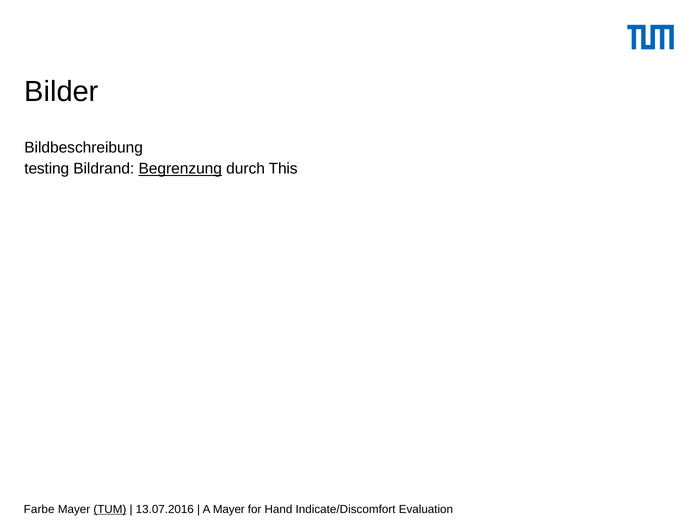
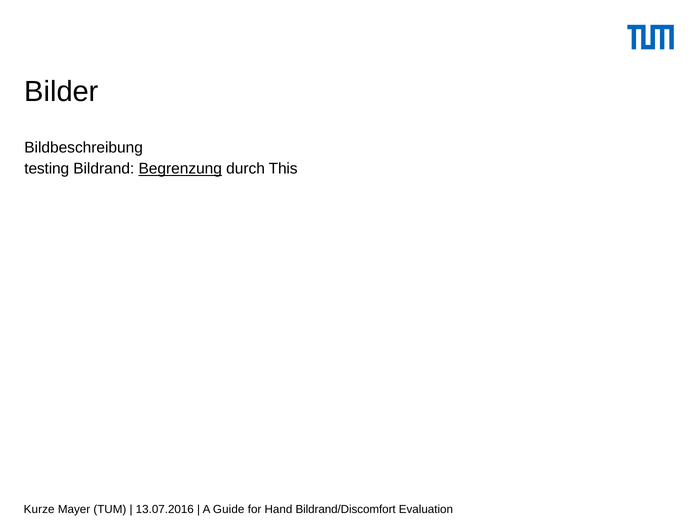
Farbe: Farbe -> Kurze
TUM underline: present -> none
A Mayer: Mayer -> Guide
Indicate/Discomfort: Indicate/Discomfort -> Bildrand/Discomfort
